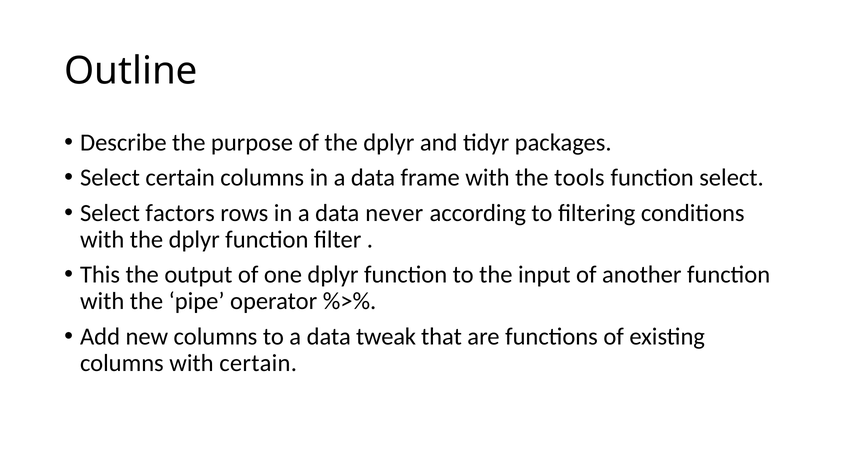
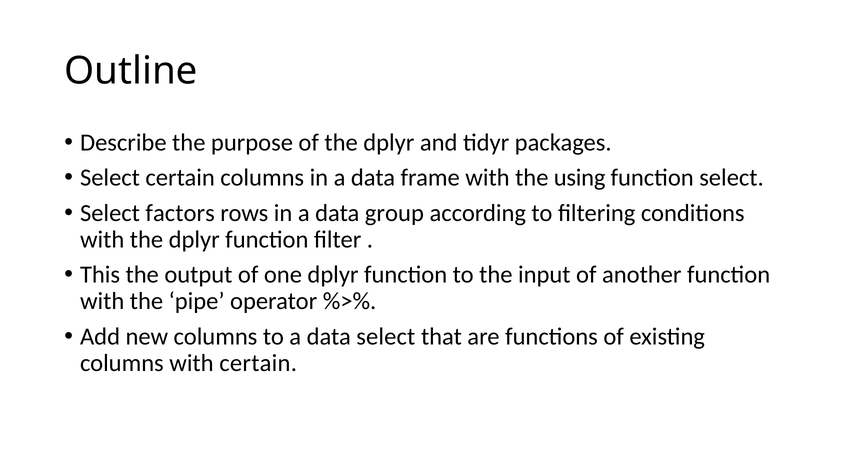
tools: tools -> using
never: never -> group
data tweak: tweak -> select
